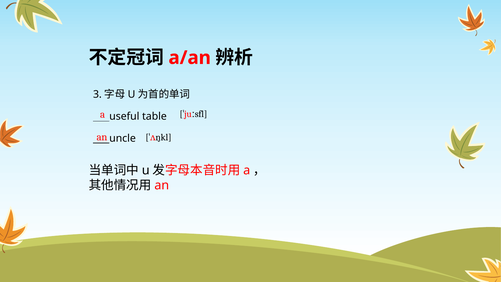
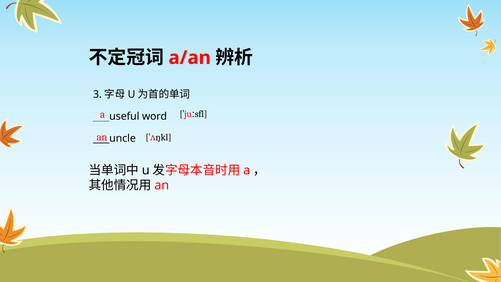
table: table -> word
